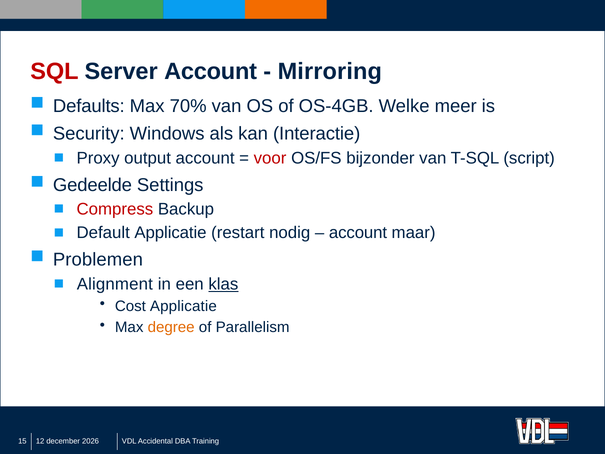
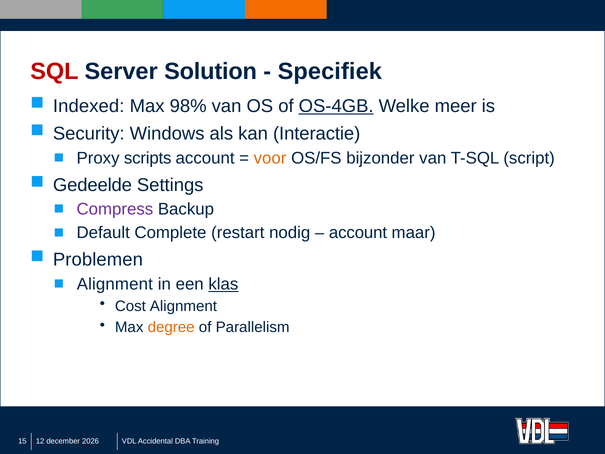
Server Account: Account -> Solution
Mirroring: Mirroring -> Specifiek
Defaults: Defaults -> Indexed
70%: 70% -> 98%
OS-4GB underline: none -> present
output: output -> scripts
voor colour: red -> orange
Compress colour: red -> purple
Default Applicatie: Applicatie -> Complete
Cost Applicatie: Applicatie -> Alignment
